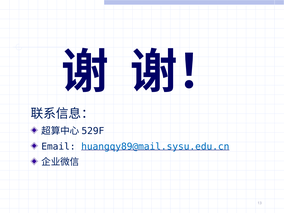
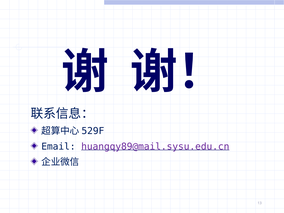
huangqy89@mail.sysu.edu.cn colour: blue -> purple
